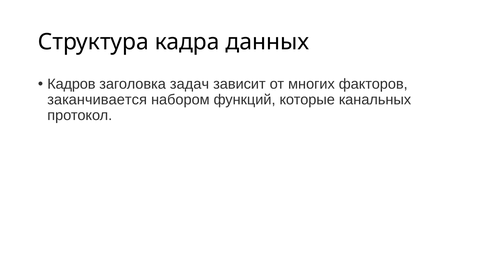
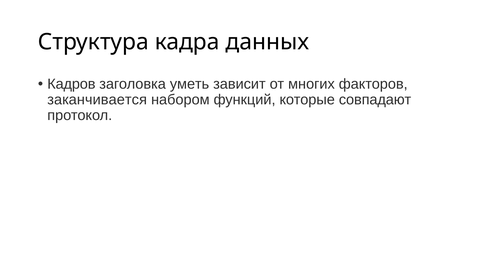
задач: задач -> уметь
канальных: канальных -> совпадают
